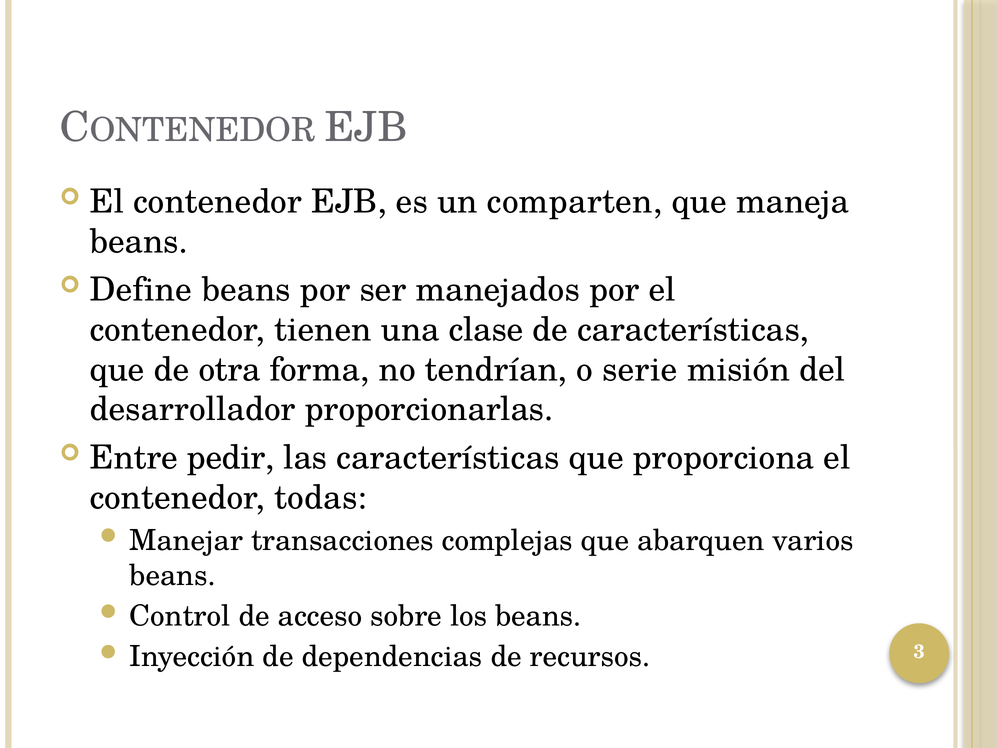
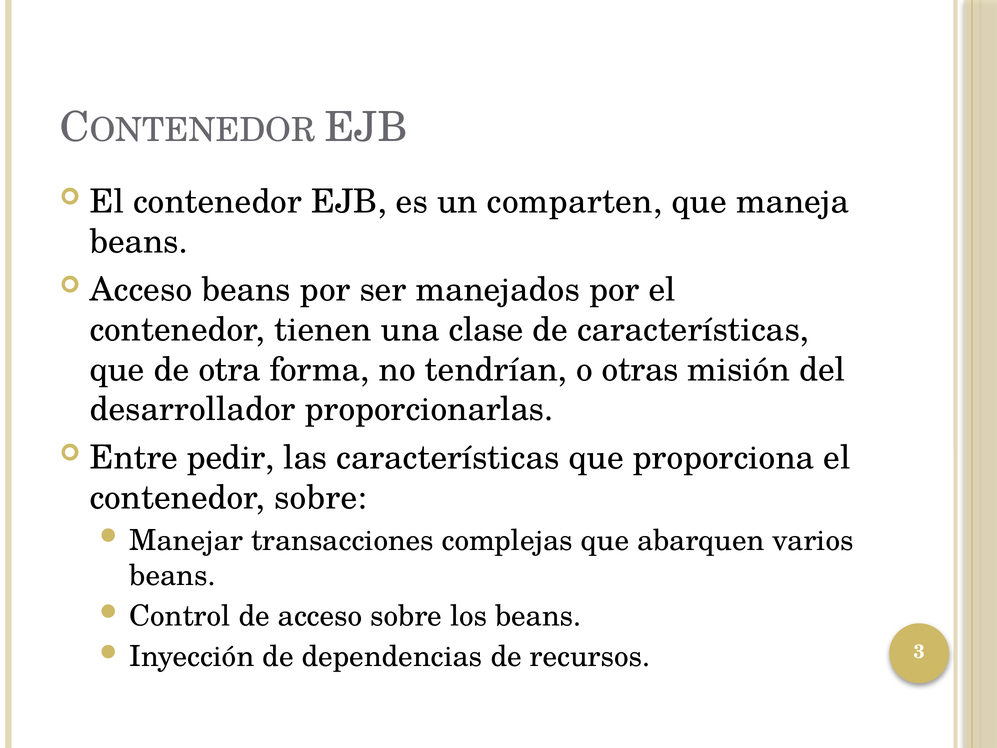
Define at (141, 290): Define -> Acceso
serie: serie -> otras
contenedor todas: todas -> sobre
